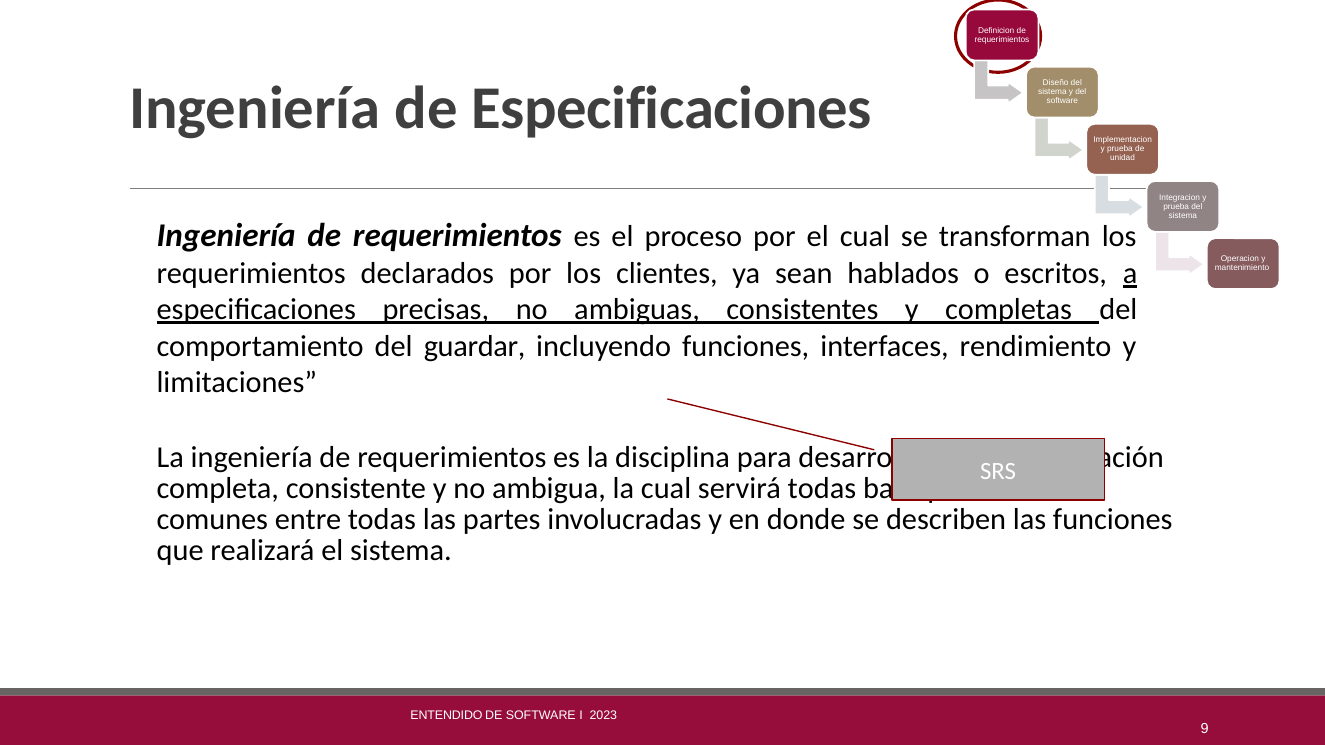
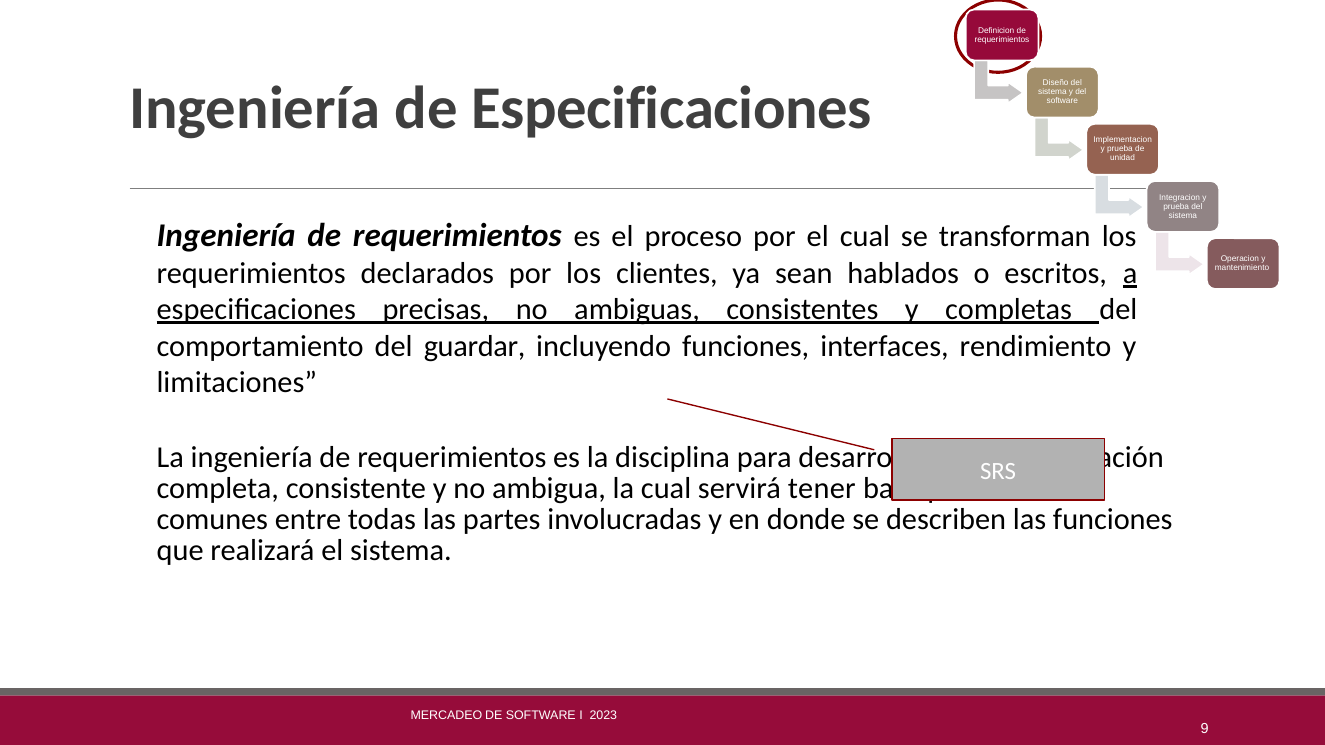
servirá todas: todas -> tener
ENTENDIDO: ENTENDIDO -> MERCADEO
